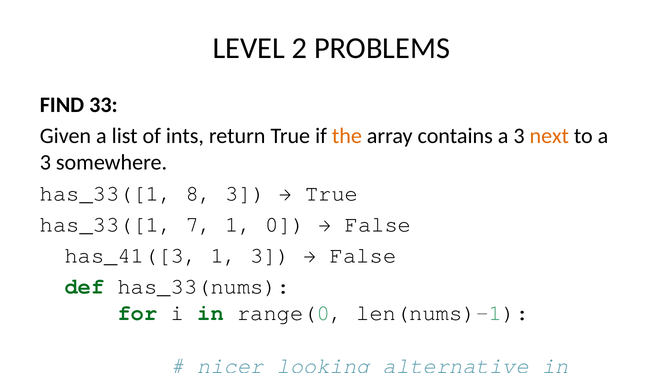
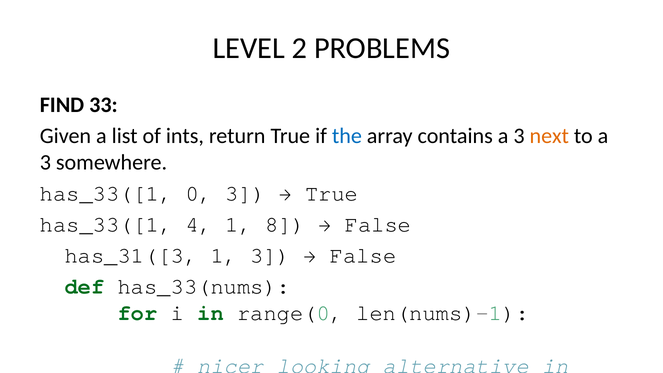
the at (347, 136) colour: orange -> blue
has_33([1 8: 8 -> 0
has_33([1 7: 7 -> 4
1 0: 0 -> 8
has_41([3: has_41([3 -> has_31([3
